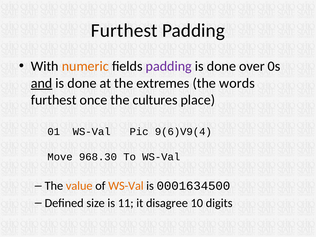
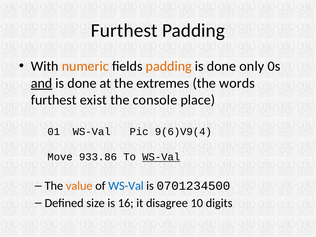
padding at (169, 66) colour: purple -> orange
over: over -> only
once: once -> exist
cultures: cultures -> console
968.30: 968.30 -> 933.86
WS-Val at (161, 157) underline: none -> present
WS-Val at (126, 186) colour: orange -> blue
0001634500: 0001634500 -> 0701234500
11: 11 -> 16
